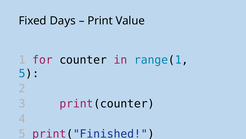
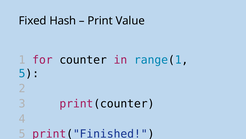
Days: Days -> Hash
